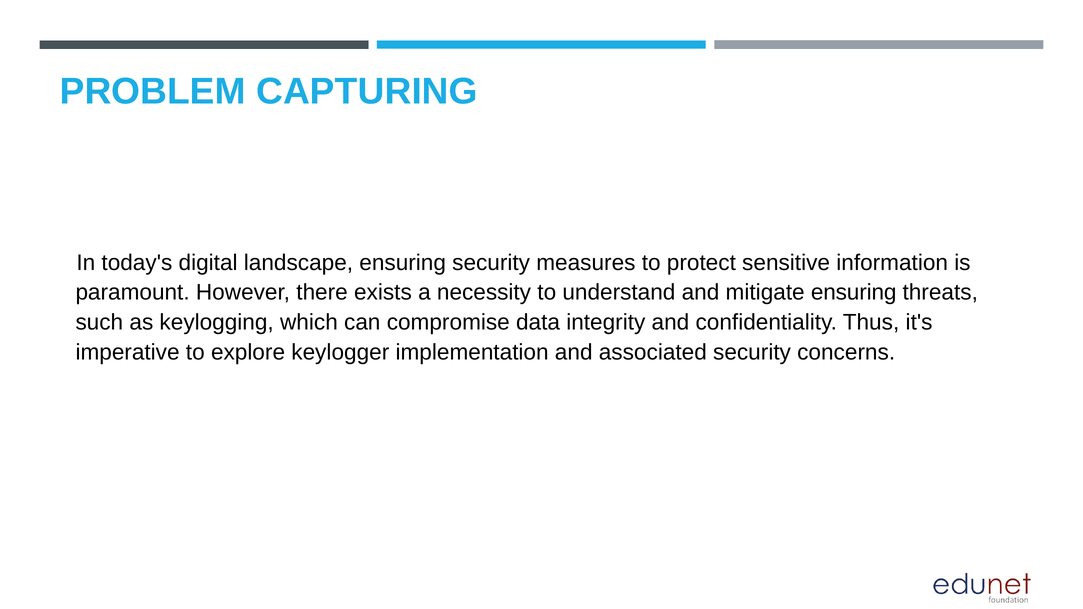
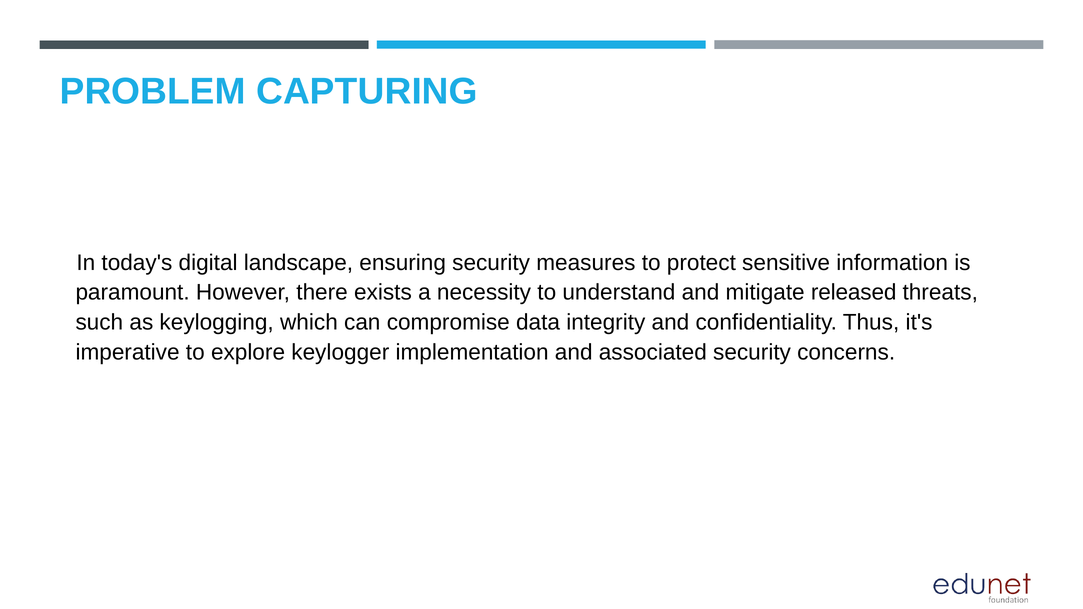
mitigate ensuring: ensuring -> released
